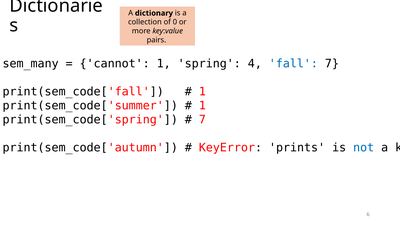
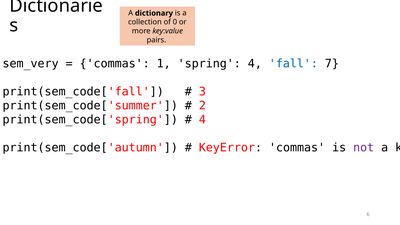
sem_many: sem_many -> sem_very
cannot at (115, 64): cannot -> commas
1 at (202, 92): 1 -> 3
1 at (202, 106): 1 -> 2
7 at (202, 120): 7 -> 4
KeyError prints: prints -> commas
not colour: blue -> purple
